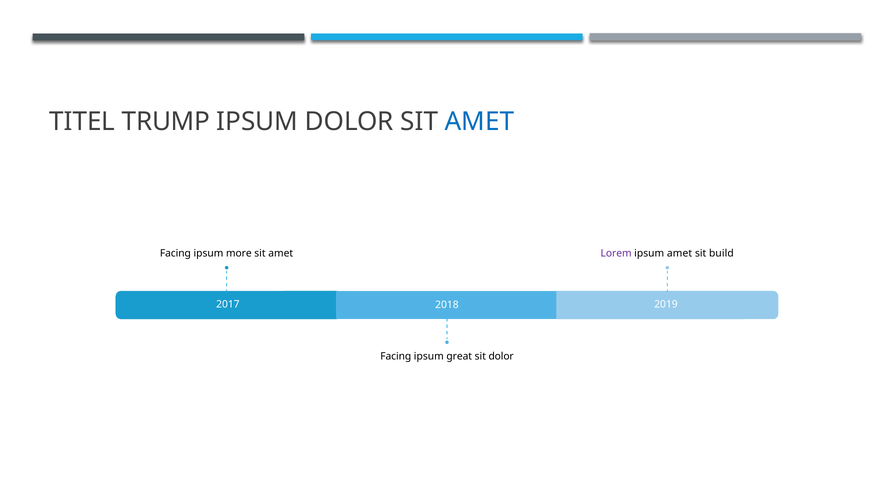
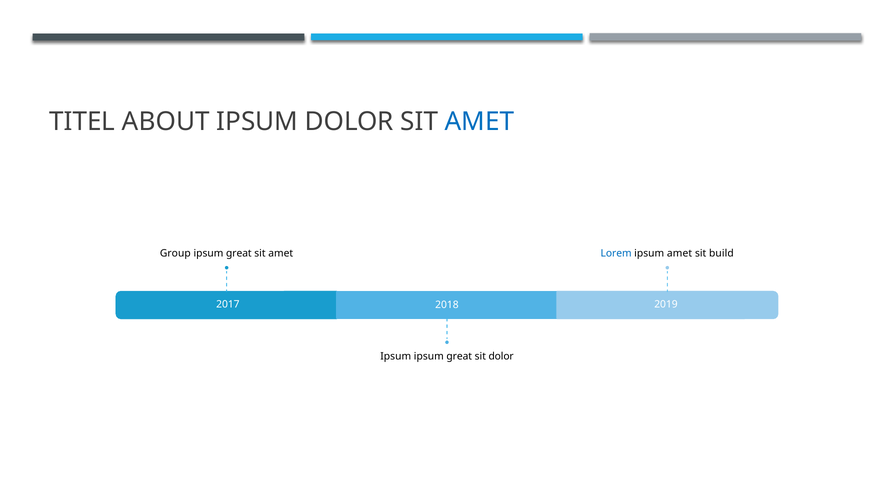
TRUMP: TRUMP -> ABOUT
Facing at (175, 253): Facing -> Group
more at (239, 253): more -> great
Lorem colour: purple -> blue
Facing at (396, 357): Facing -> Ipsum
